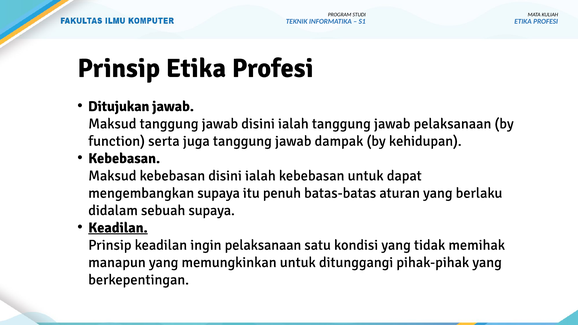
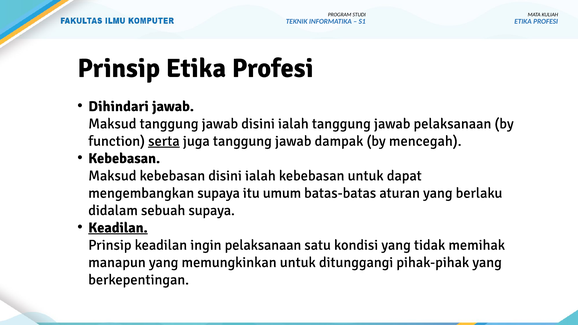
Ditujukan: Ditujukan -> Dihindari
serta underline: none -> present
kehidupan: kehidupan -> mencegah
penuh: penuh -> umum
